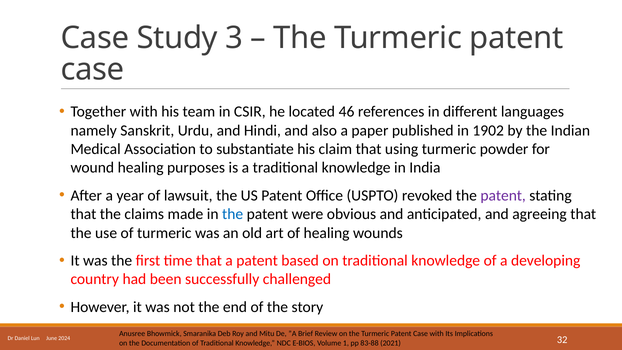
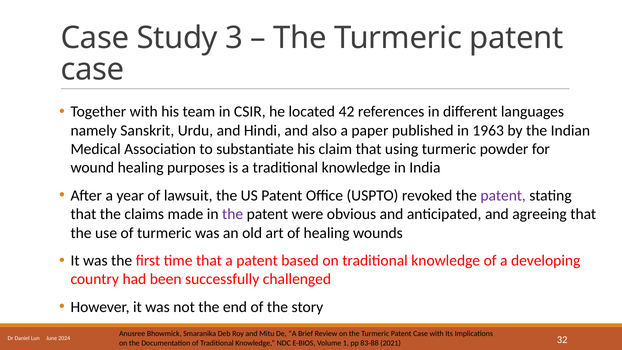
46: 46 -> 42
1902: 1902 -> 1963
the at (233, 214) colour: blue -> purple
